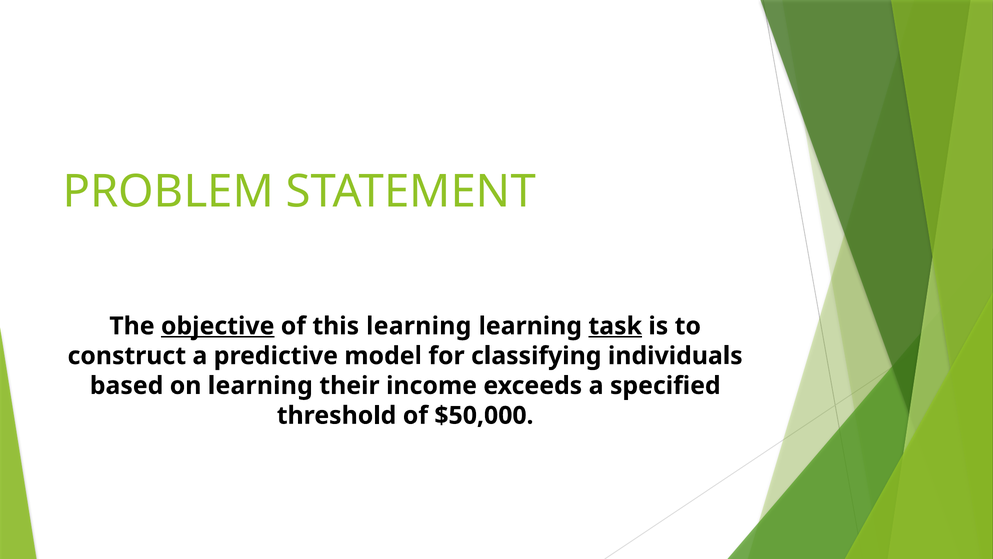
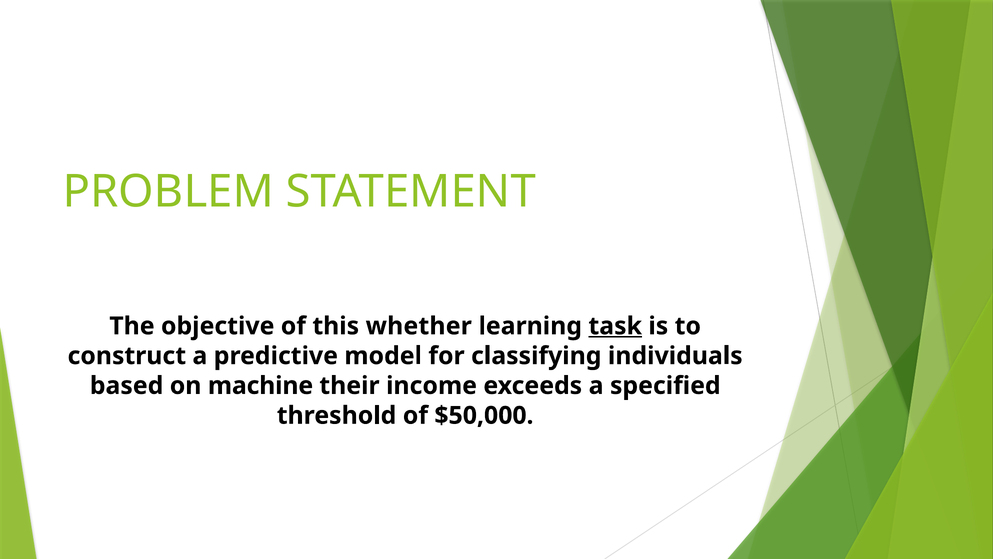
objective underline: present -> none
this learning: learning -> whether
on learning: learning -> machine
